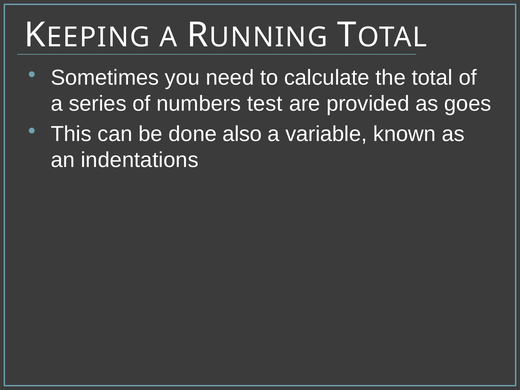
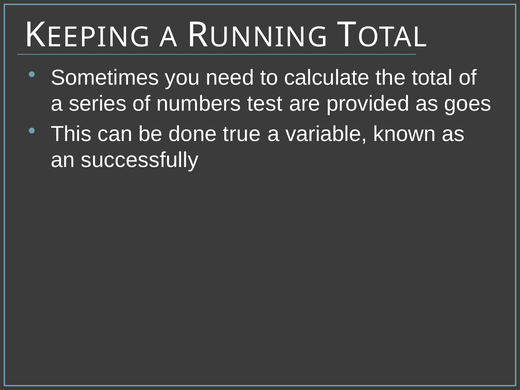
also: also -> true
indentations: indentations -> successfully
